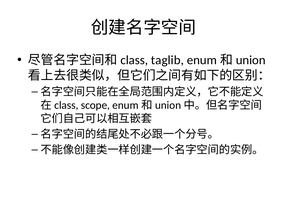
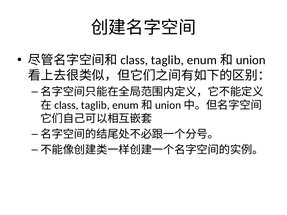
scope at (95, 105): scope -> taglib
